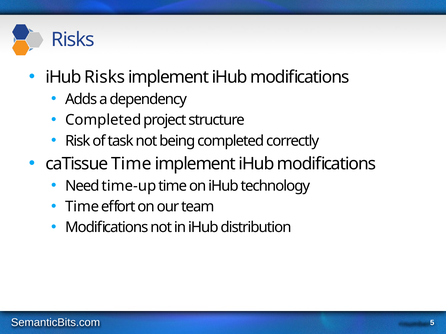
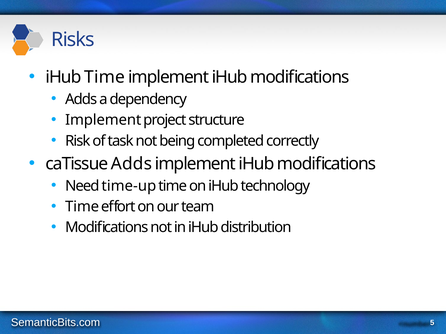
iHub Risks: Risks -> Time
Completed at (103, 120): Completed -> Implement
caTissue Time: Time -> Adds
